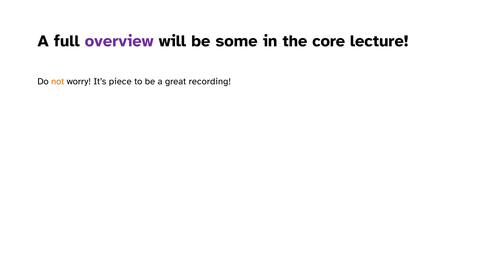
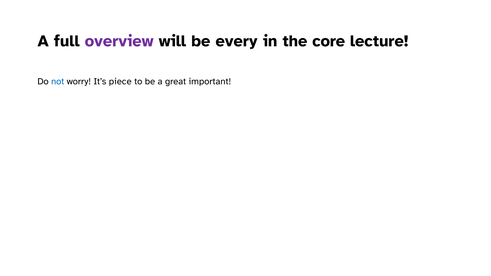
some: some -> every
not colour: orange -> blue
recording: recording -> important
